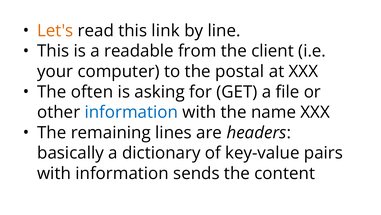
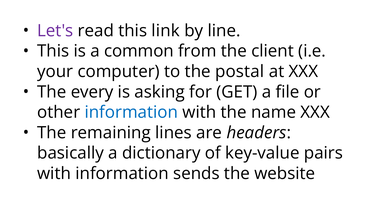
Let's colour: orange -> purple
readable: readable -> common
often: often -> every
content: content -> website
